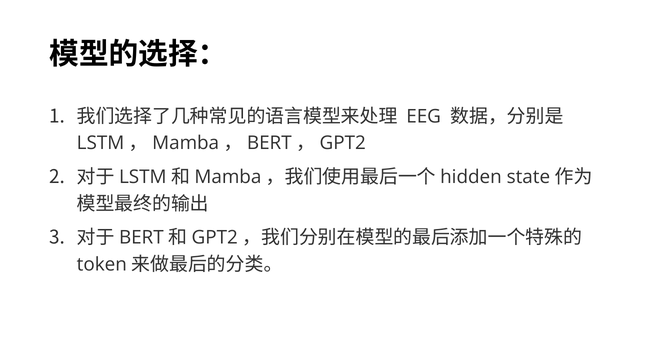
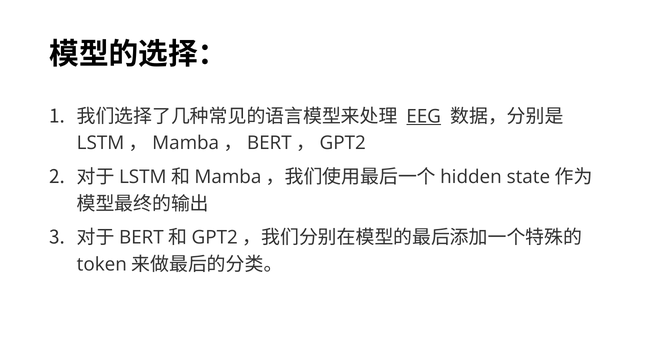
EEG underline: none -> present
